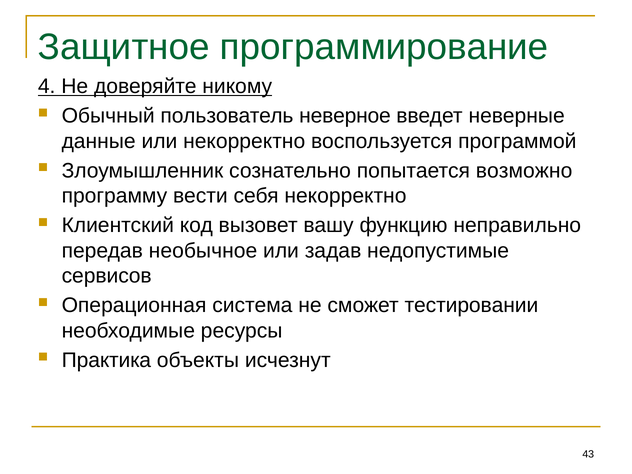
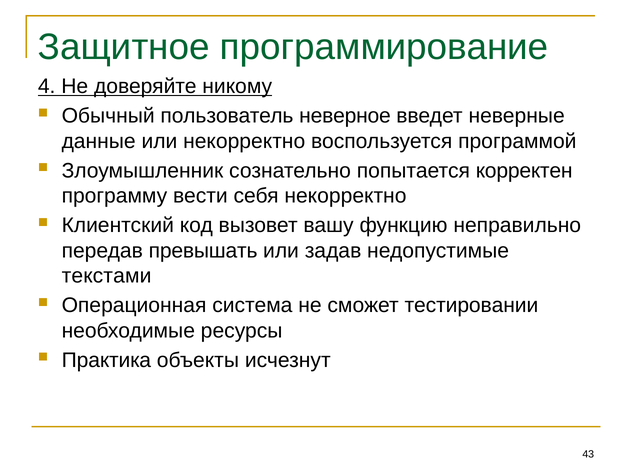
возможно: возможно -> корректен
необычное: необычное -> превышать
сервисов: сервисов -> текстами
